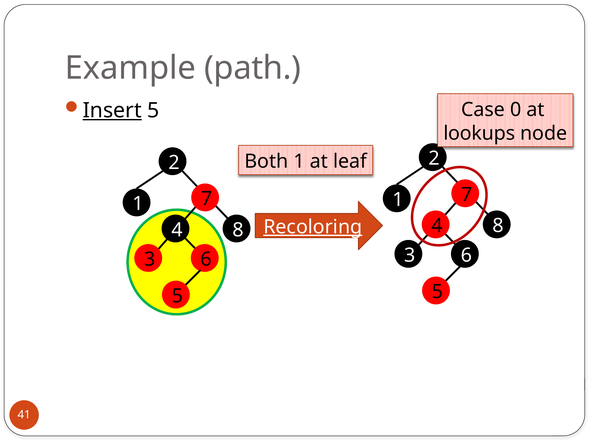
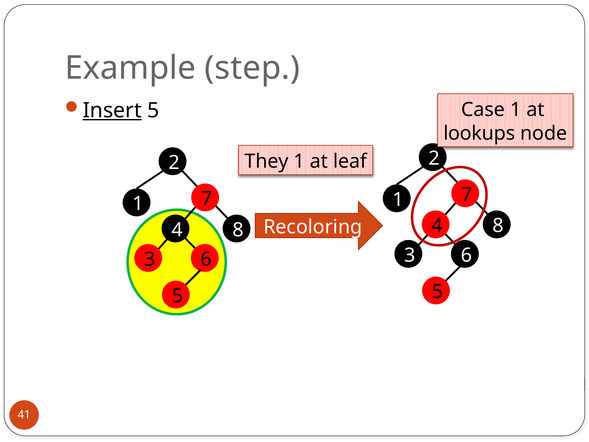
path: path -> step
Case 0: 0 -> 1
Both: Both -> They
Recoloring underline: present -> none
